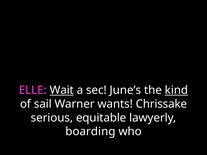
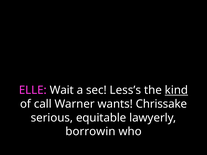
Wait underline: present -> none
June’s: June’s -> Less’s
sail: sail -> call
boarding: boarding -> borrowin
